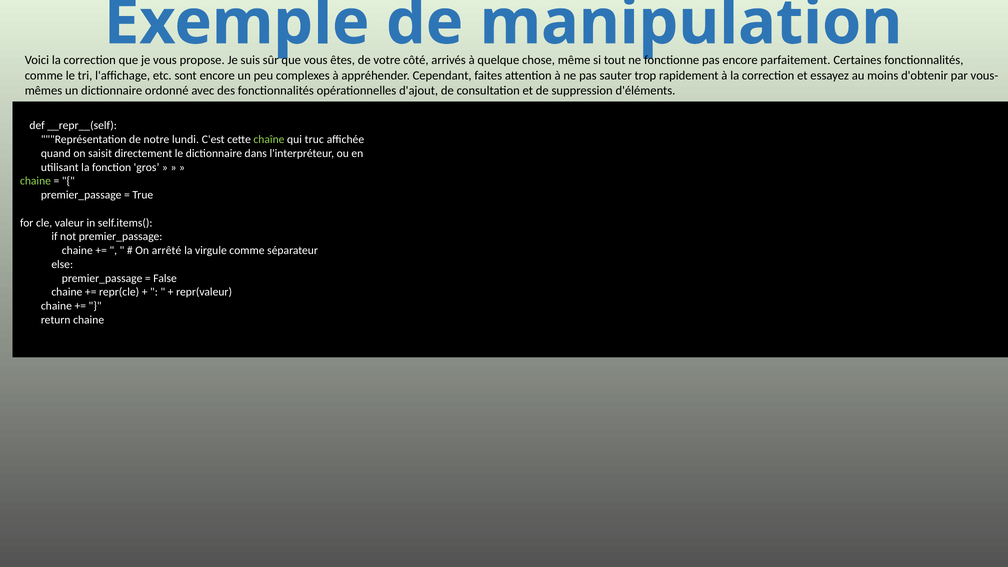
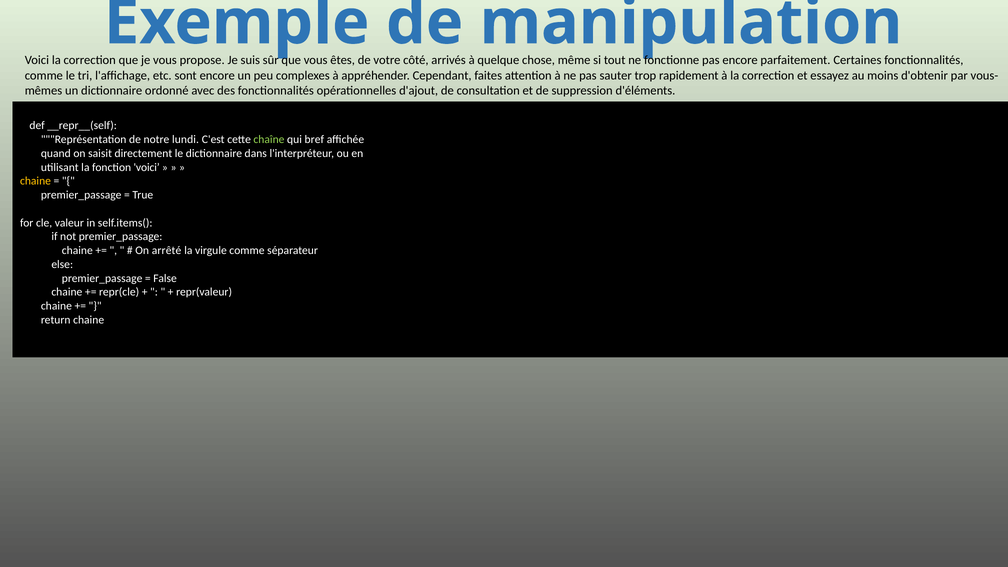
truc: truc -> bref
fonction gros: gros -> voici
chaine at (35, 181) colour: light green -> yellow
